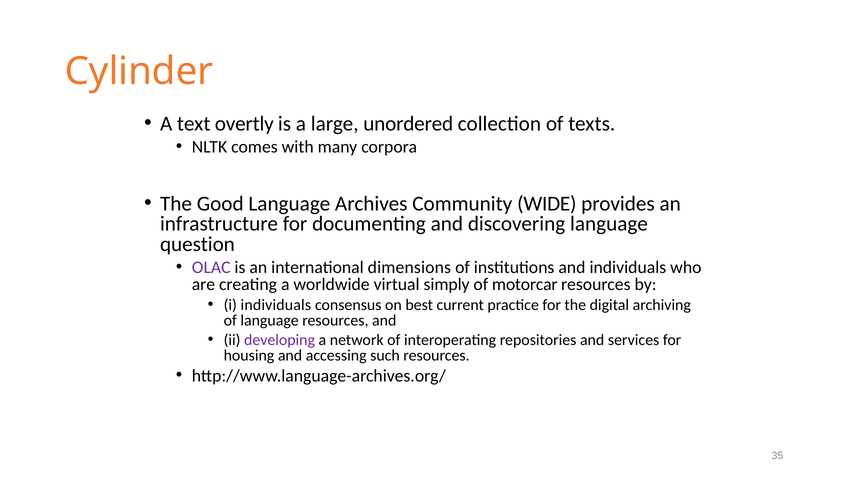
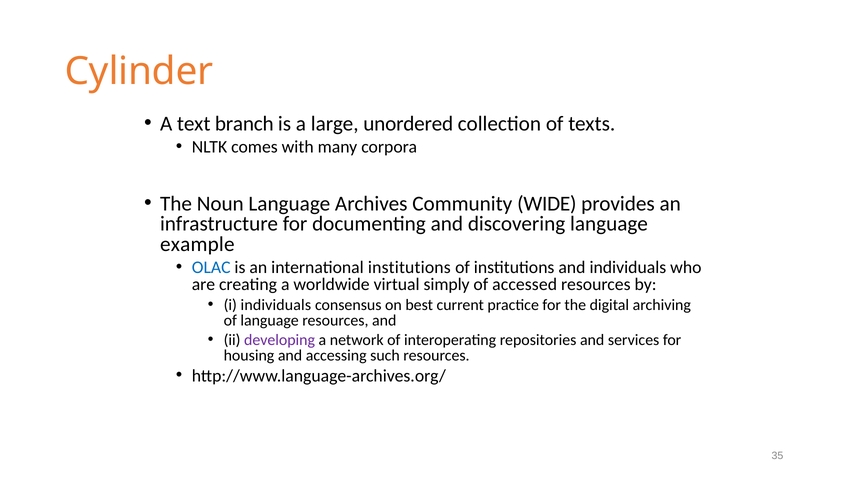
overtly: overtly -> branch
Good: Good -> Noun
question: question -> example
OLAC colour: purple -> blue
international dimensions: dimensions -> institutions
motorcar: motorcar -> accessed
